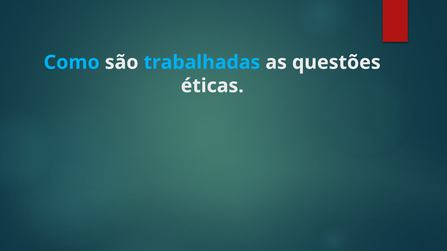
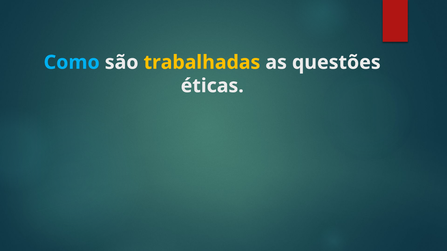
trabalhadas colour: light blue -> yellow
